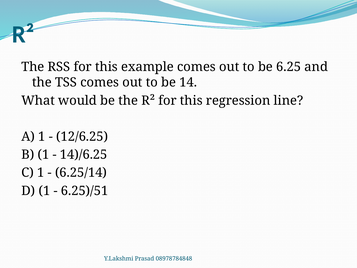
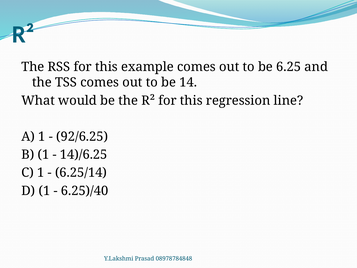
12/6.25: 12/6.25 -> 92/6.25
6.25)/51: 6.25)/51 -> 6.25)/40
